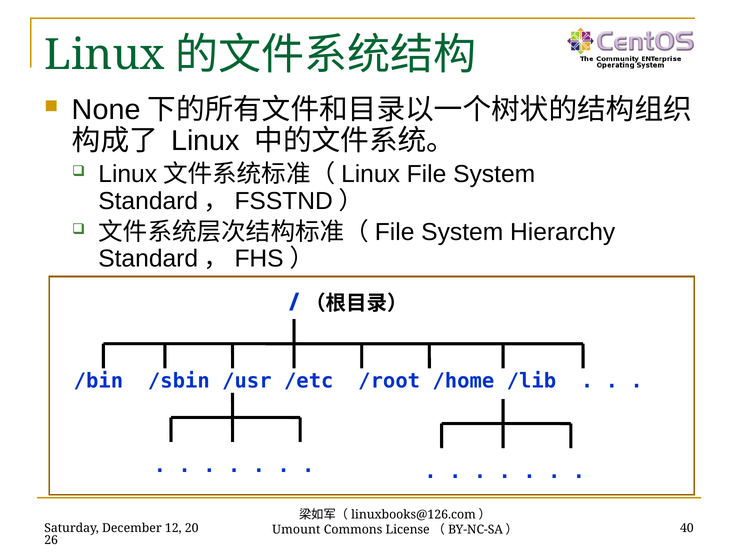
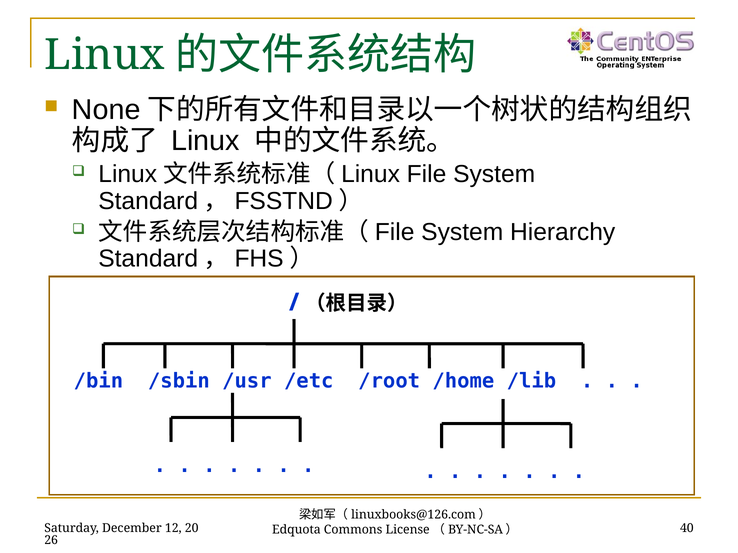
Umount: Umount -> Edquota
